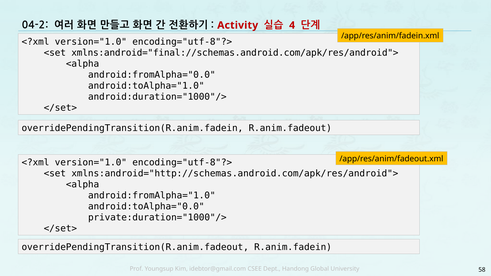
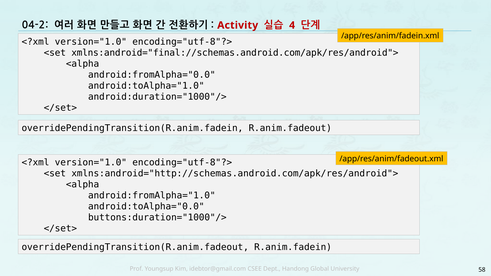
private:duration="1000"/>: private:duration="1000"/> -> buttons:duration="1000"/>
